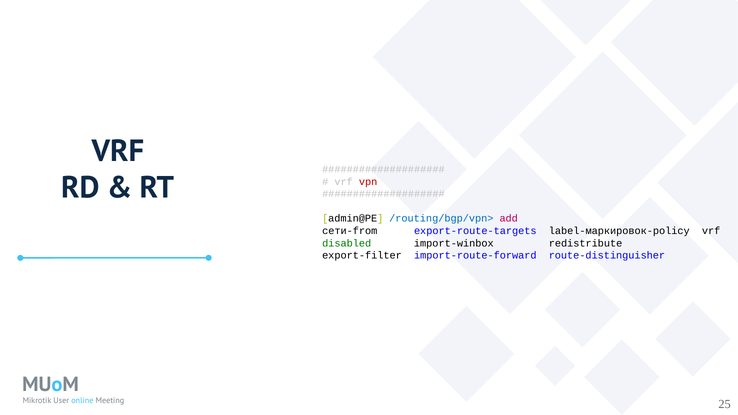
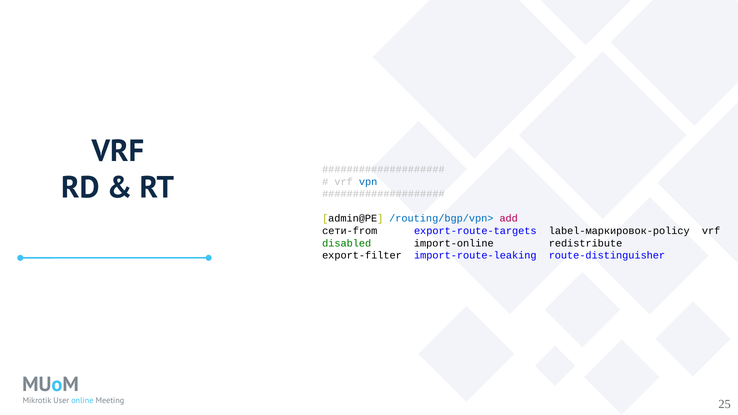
vpn colour: red -> blue
import-winbox: import-winbox -> import-online
import-route-forward: import-route-forward -> import-route-leaking
